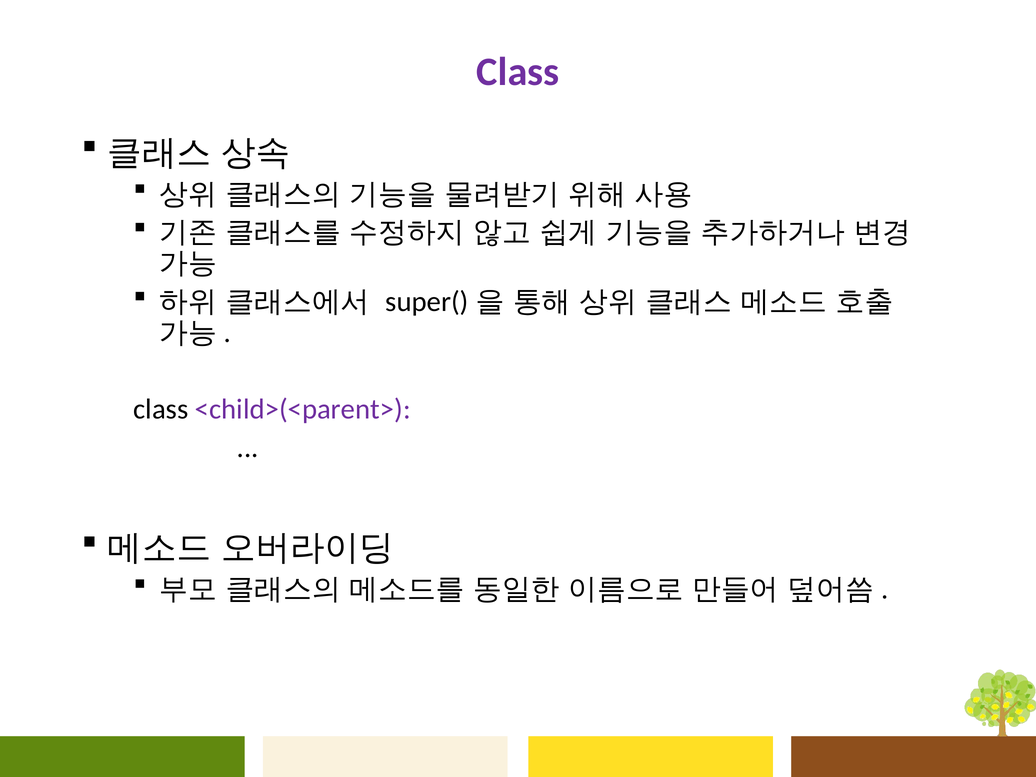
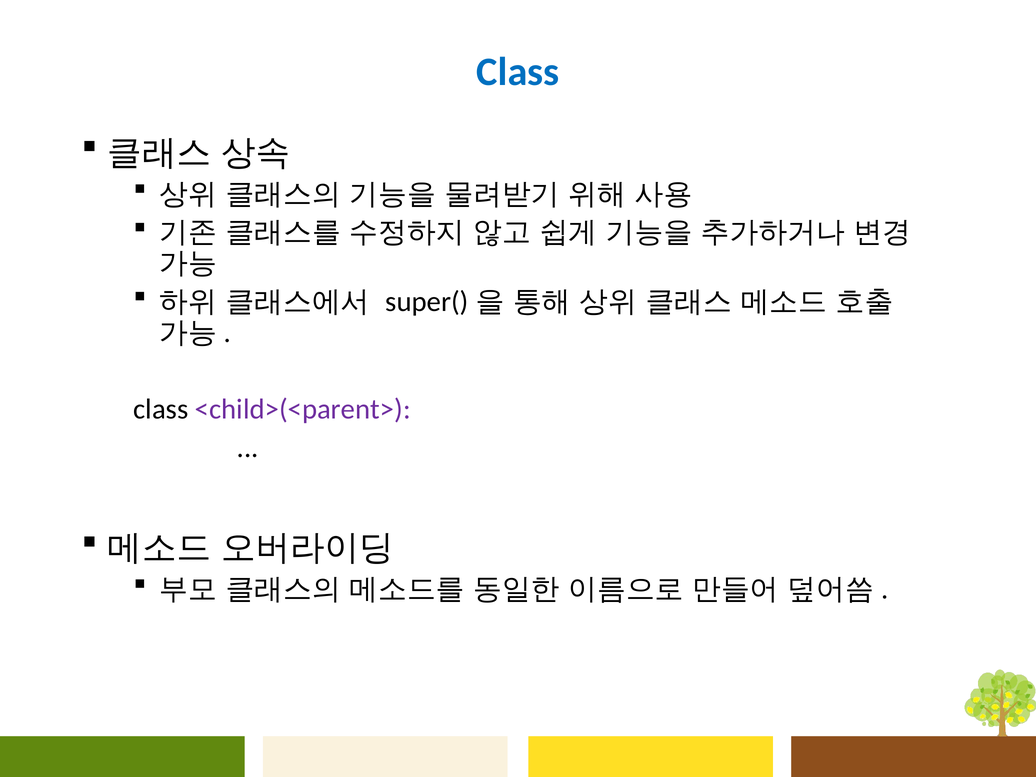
Class at (518, 72) colour: purple -> blue
